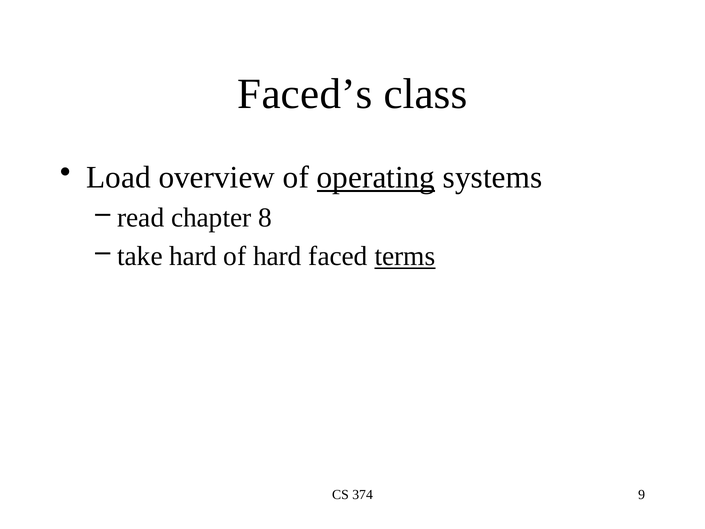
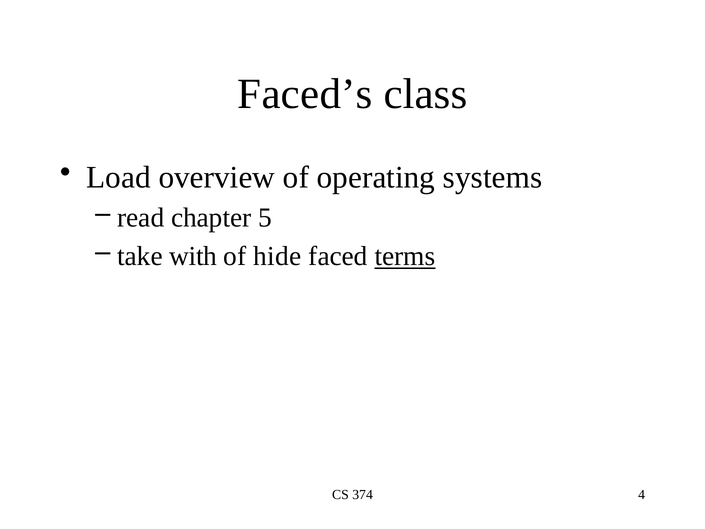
operating underline: present -> none
8: 8 -> 5
take hard: hard -> with
of hard: hard -> hide
9: 9 -> 4
